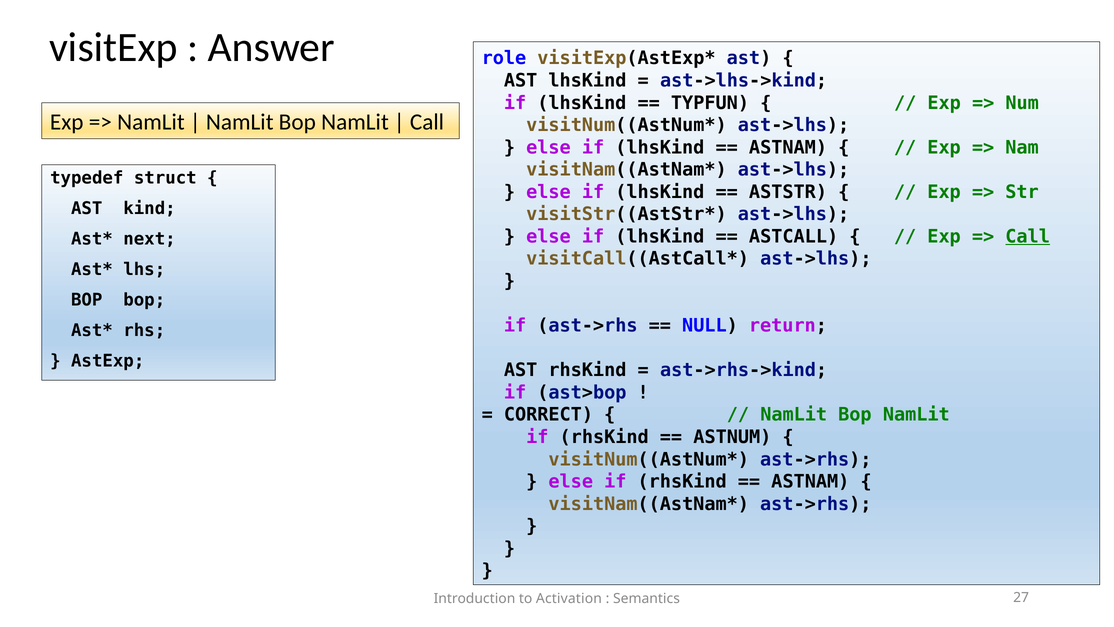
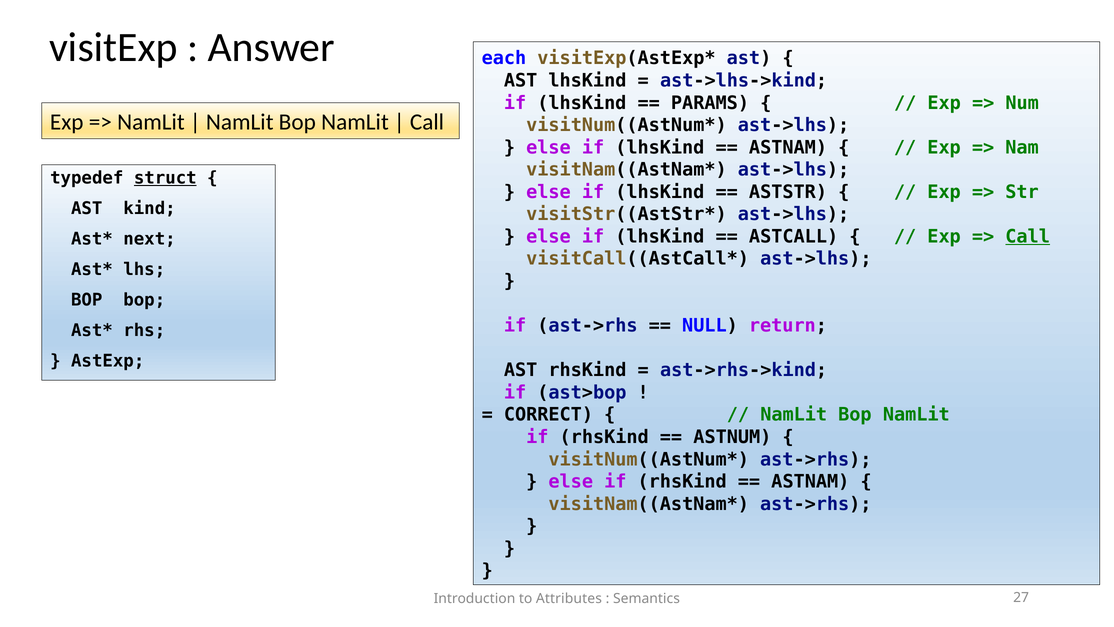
role: role -> each
TYPFUN: TYPFUN -> PARAMS
struct underline: none -> present
Activation: Activation -> Attributes
